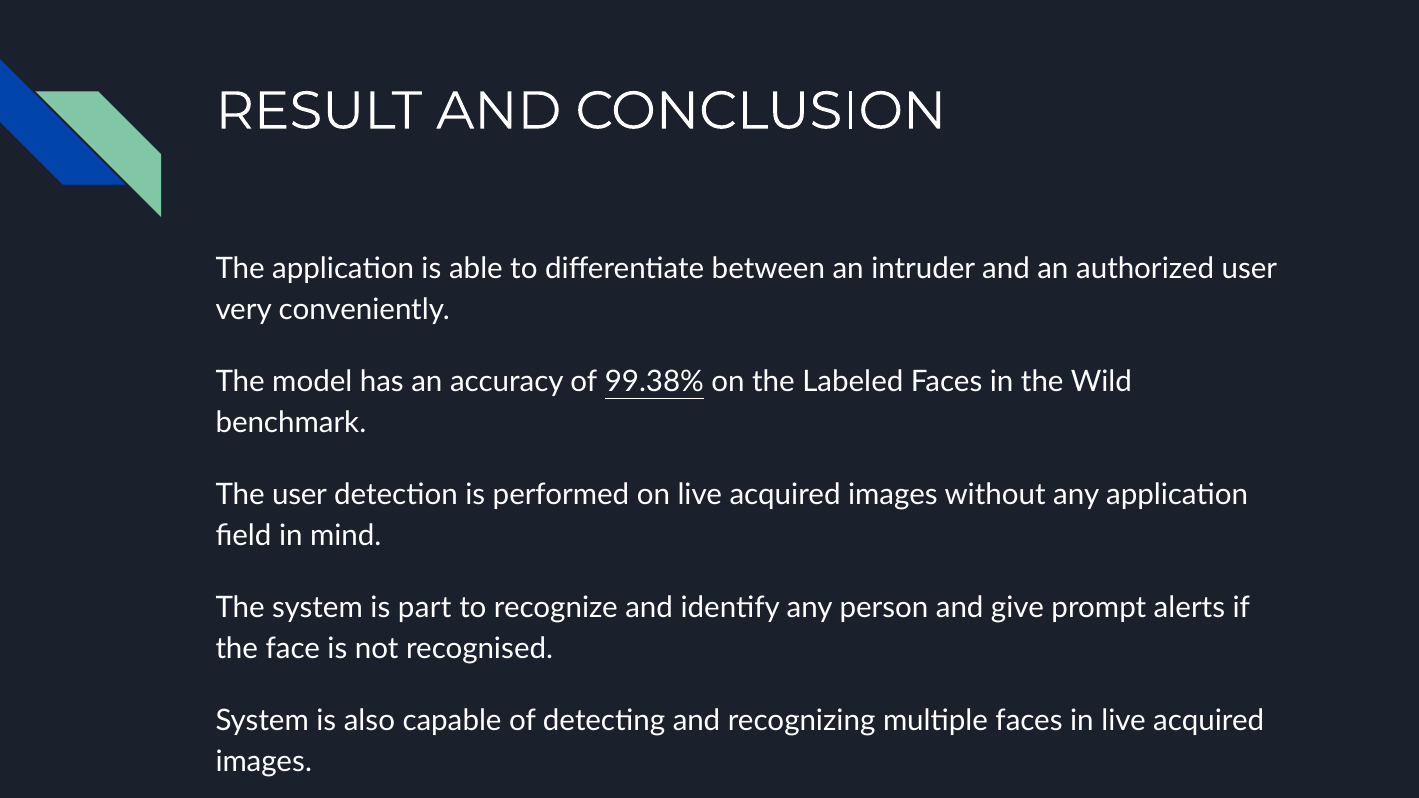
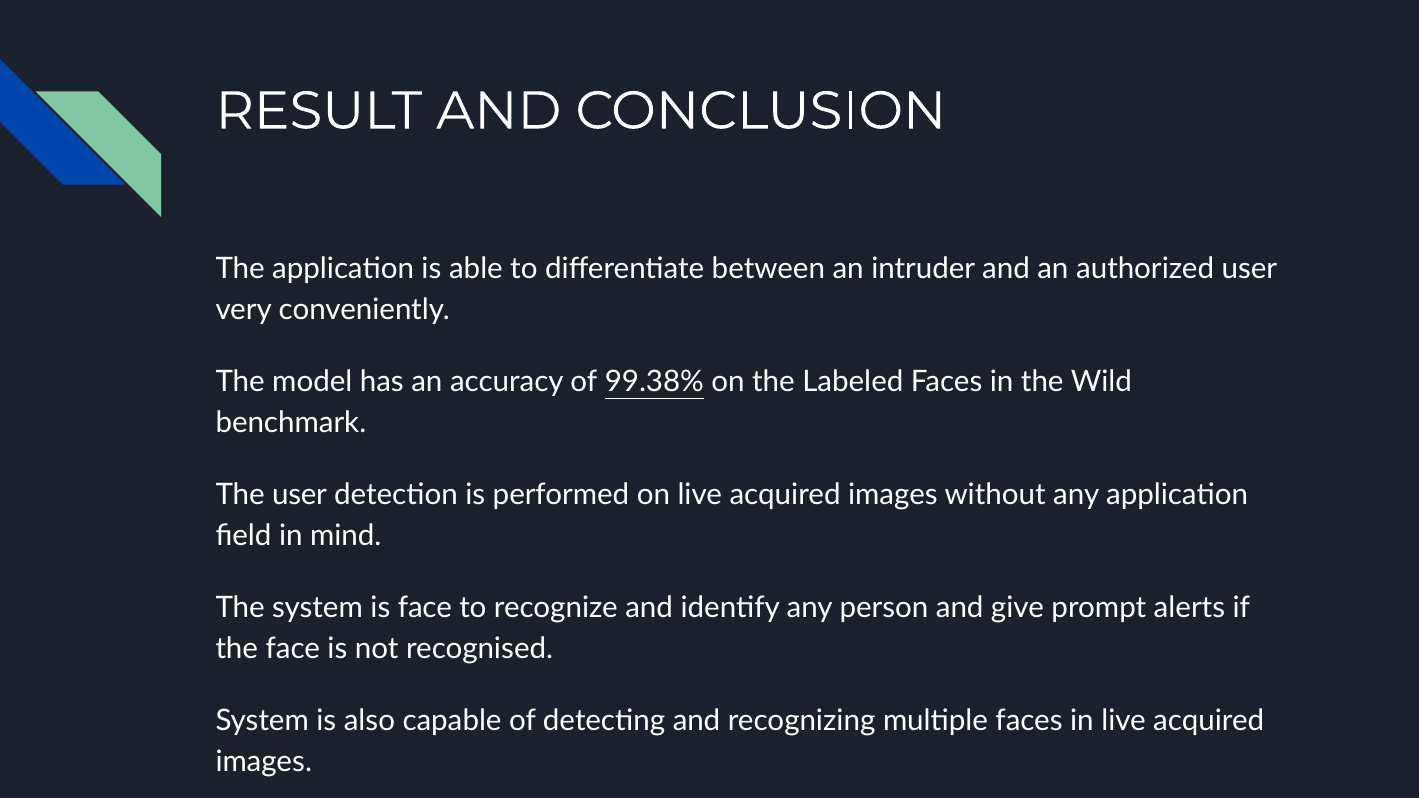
is part: part -> face
